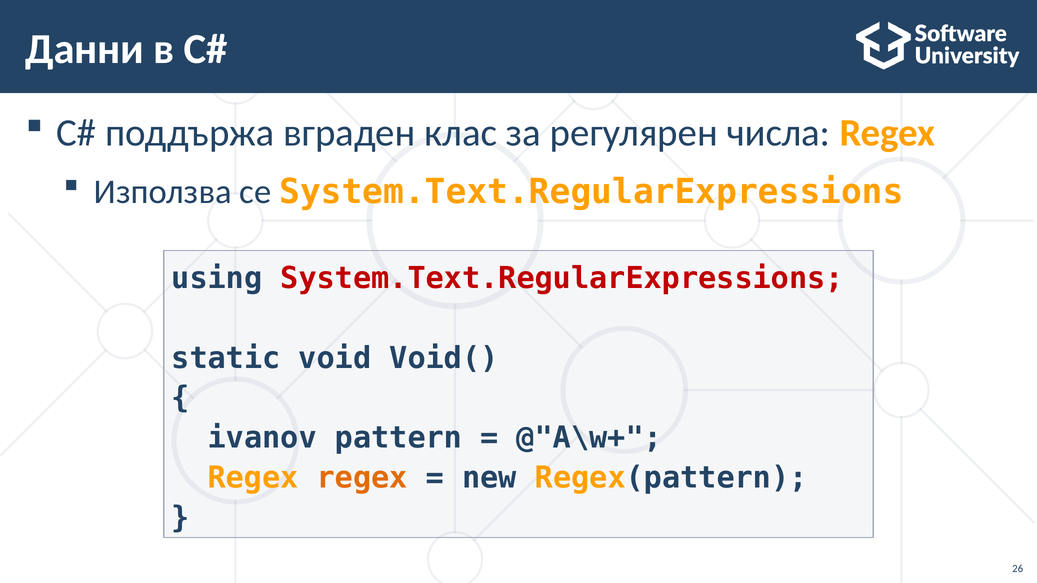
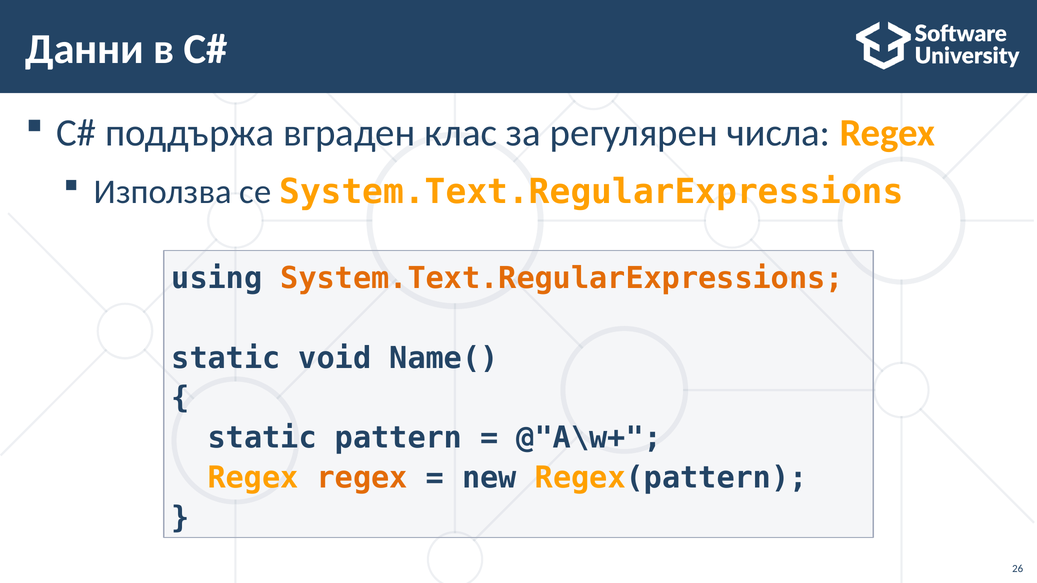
System.Text.RegularExpressions at (562, 278) colour: red -> orange
Void(: Void( -> Name(
ivanov at (262, 438): ivanov -> static
